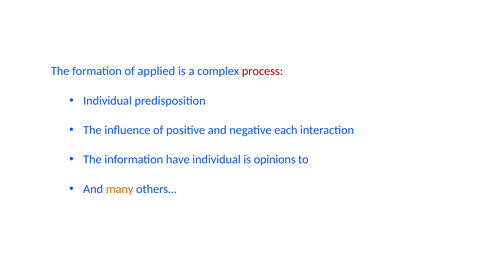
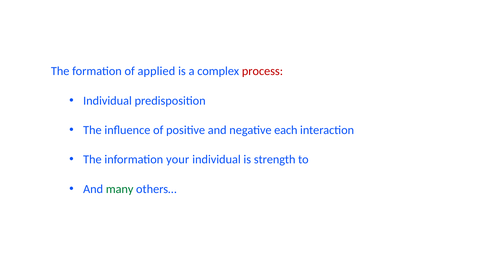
have: have -> your
opinions: opinions -> strength
many colour: orange -> green
